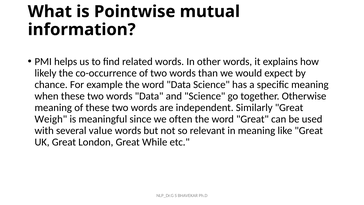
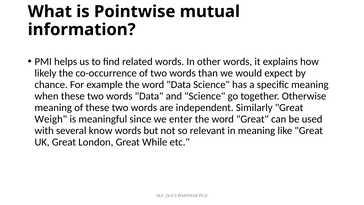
often: often -> enter
value: value -> know
